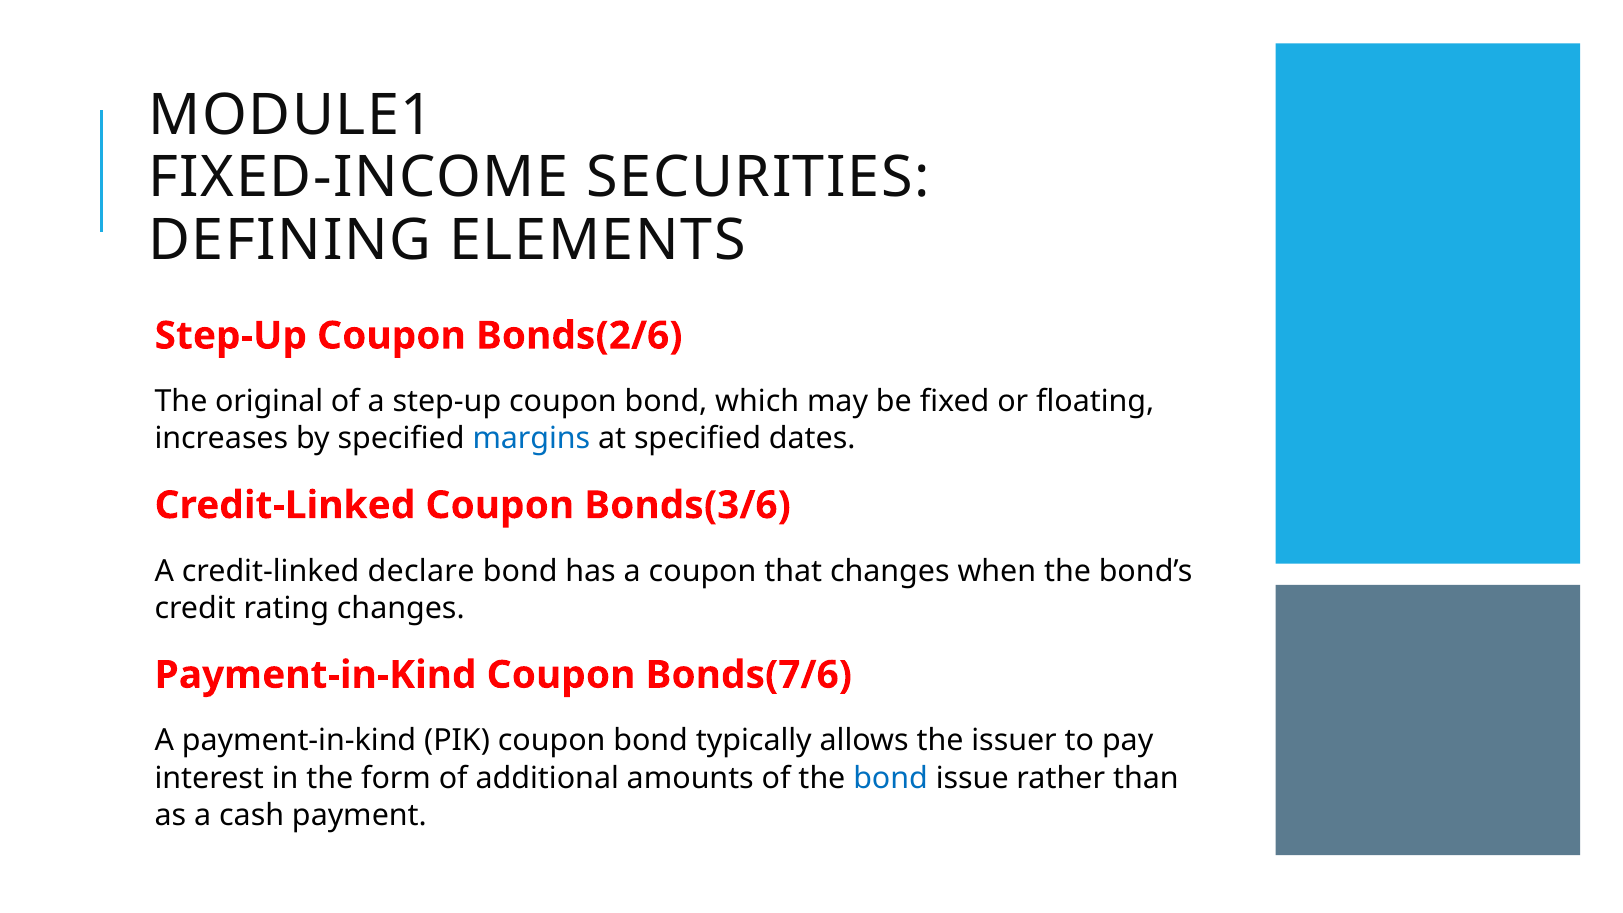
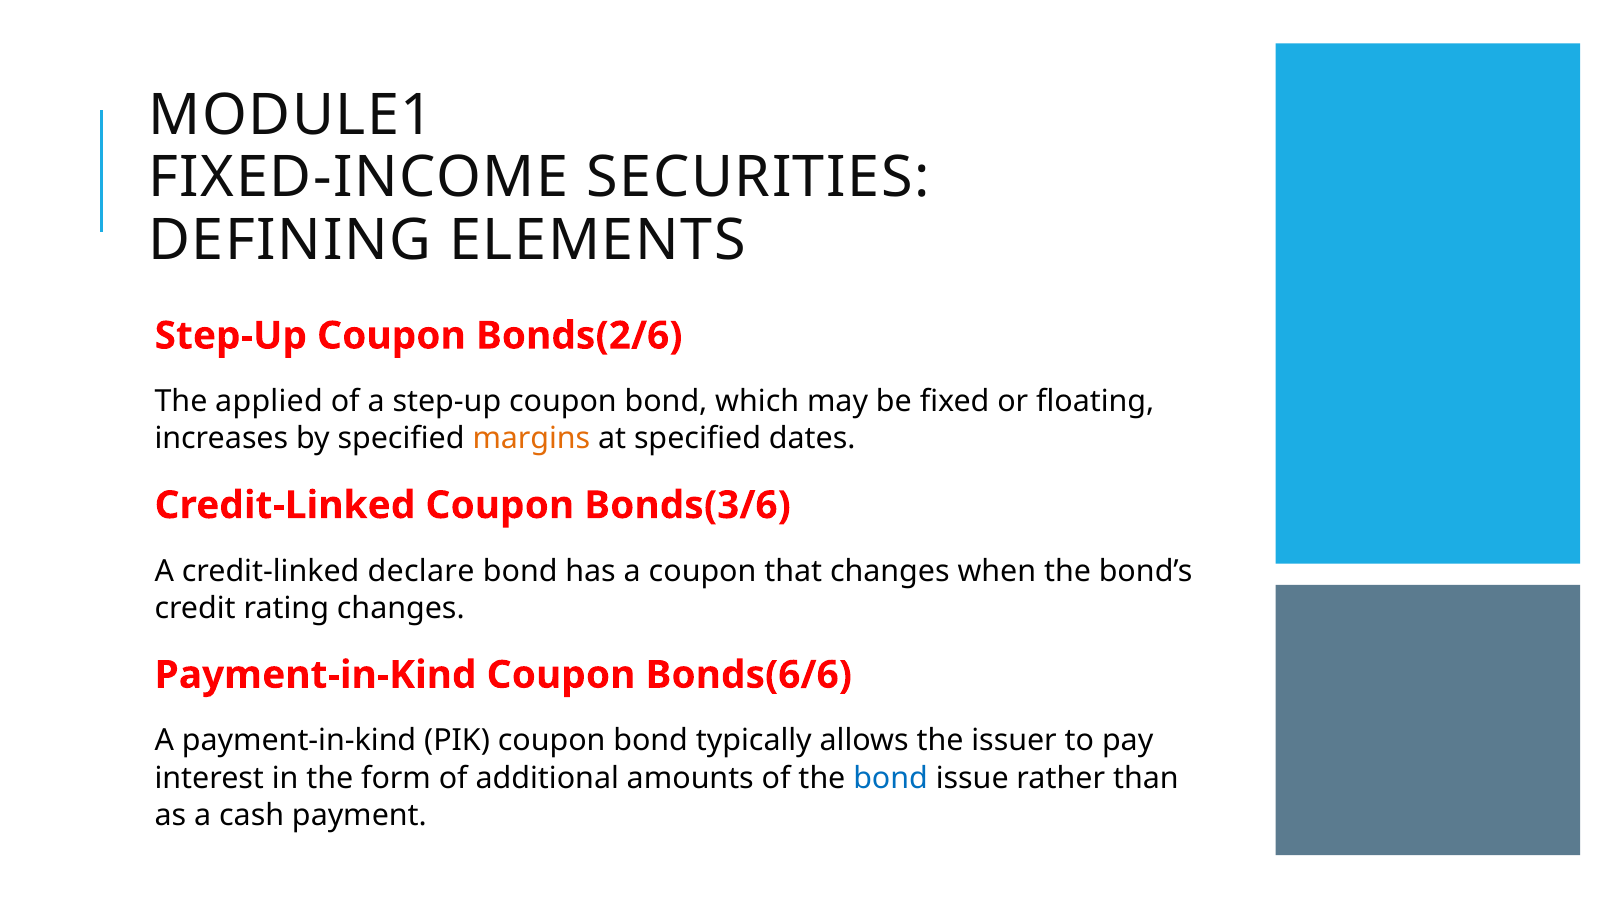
original: original -> applied
margins colour: blue -> orange
Bonds(7/6: Bonds(7/6 -> Bonds(6/6
